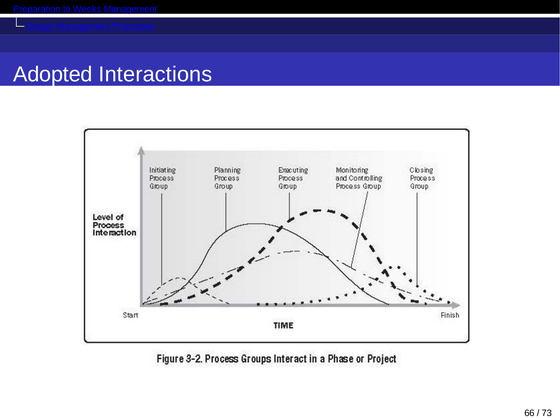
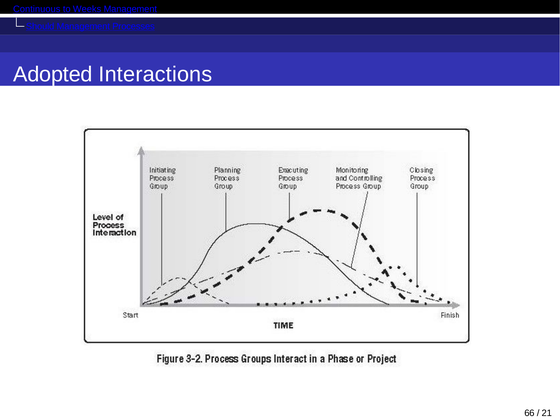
Preparation: Preparation -> Continuous
Design: Design -> Should
73: 73 -> 21
